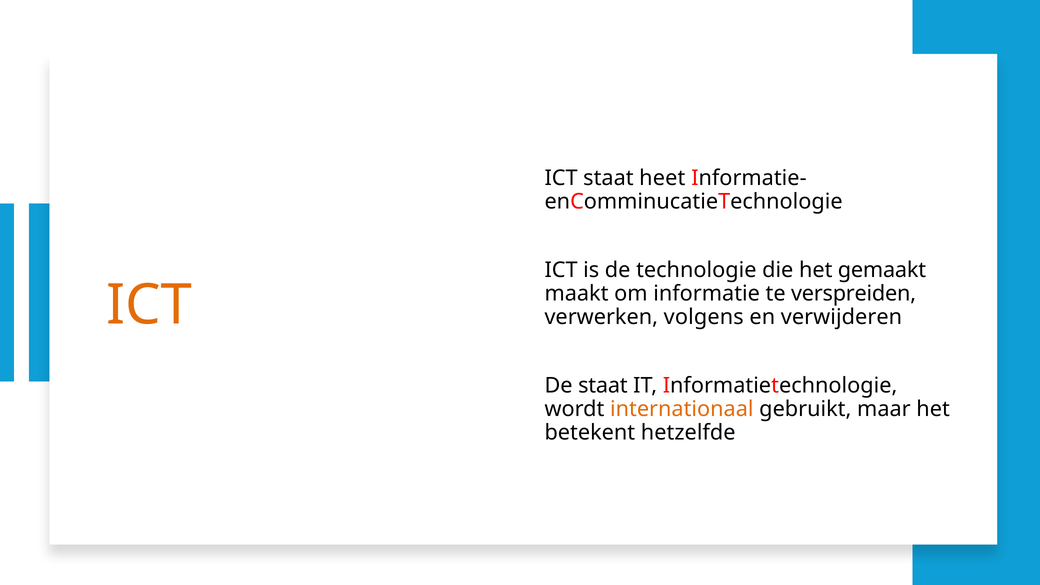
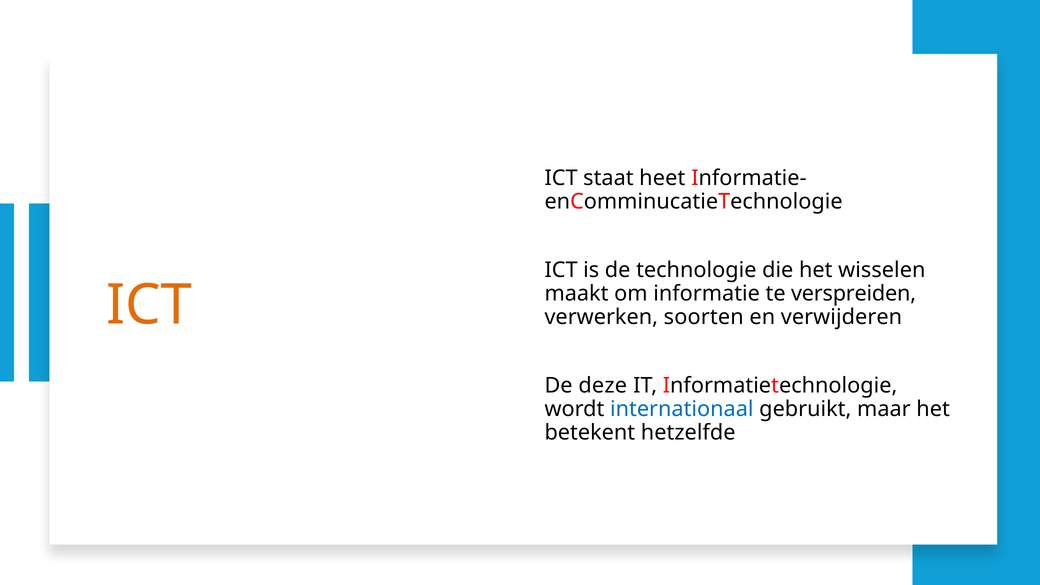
gemaakt: gemaakt -> wisselen
volgens: volgens -> soorten
De staat: staat -> deze
internationaal colour: orange -> blue
